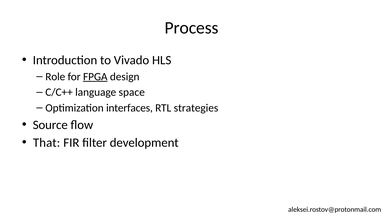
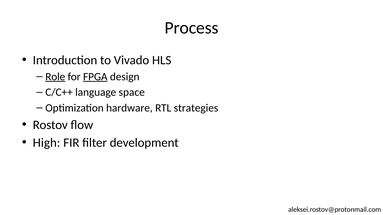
Role underline: none -> present
interfaces: interfaces -> hardware
Source: Source -> Rostov
That: That -> High
